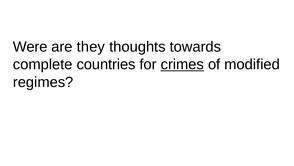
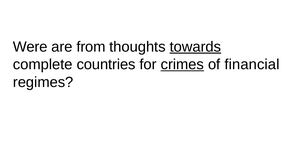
they: they -> from
towards underline: none -> present
modified: modified -> financial
